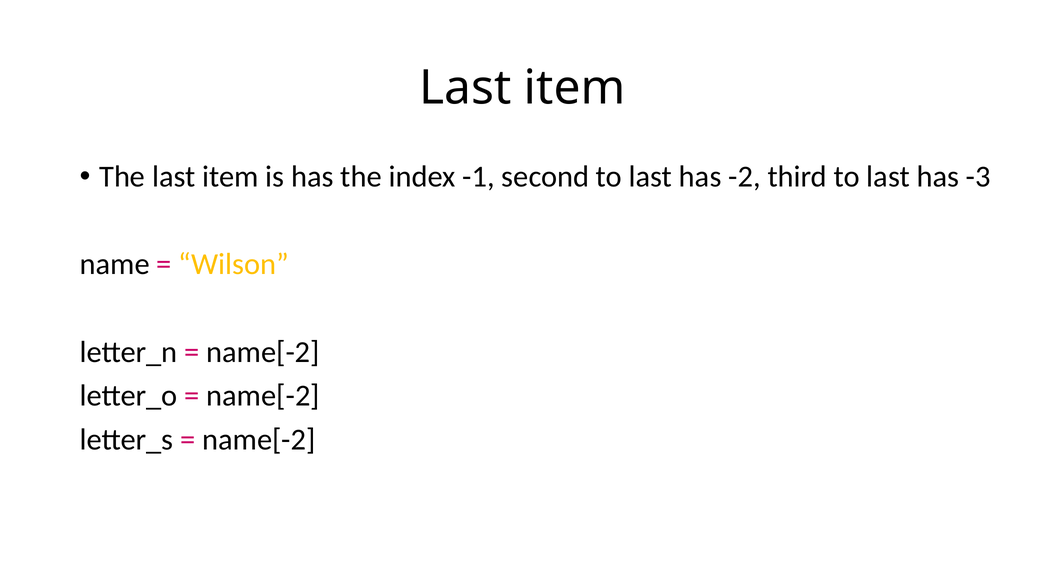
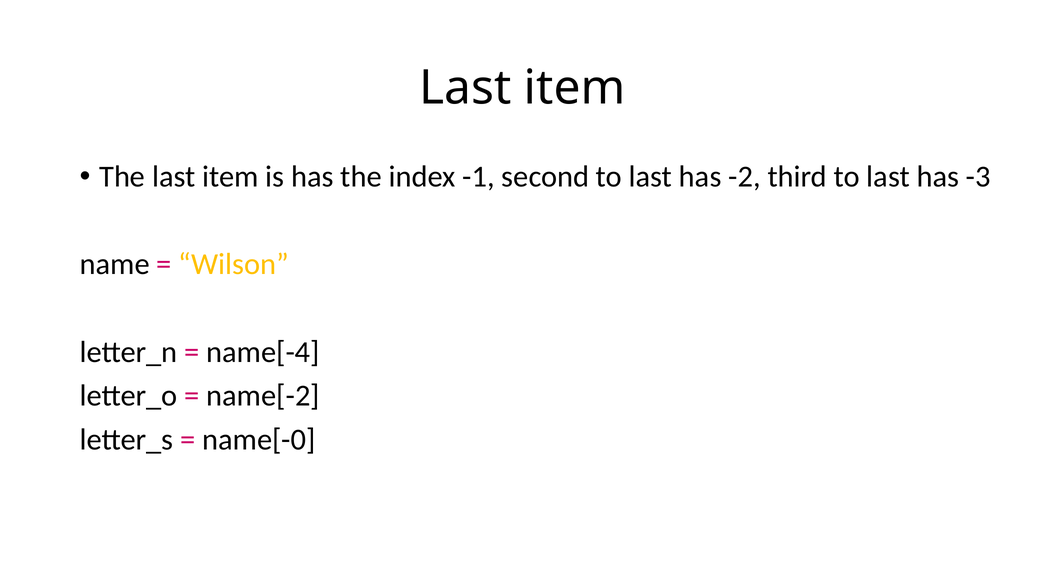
name[-2 at (263, 352): name[-2 -> name[-4
name[-2 at (259, 440): name[-2 -> name[-0
